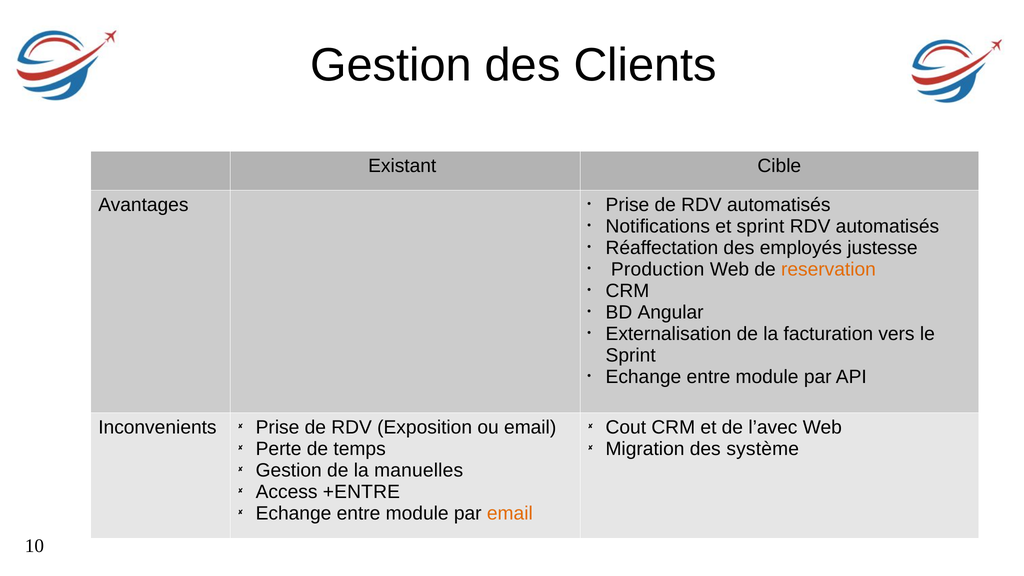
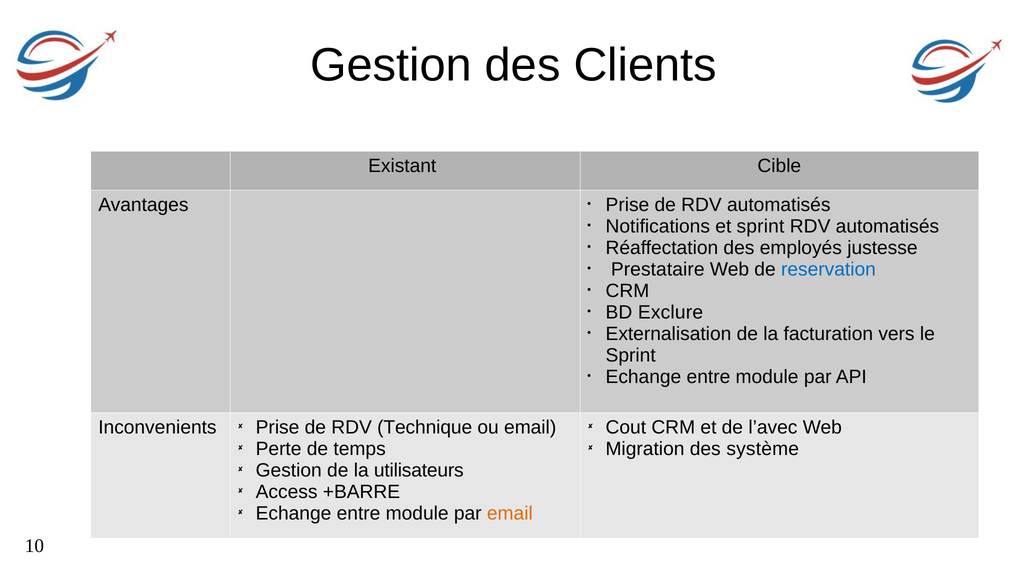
Production: Production -> Prestataire
reservation colour: orange -> blue
Angular: Angular -> Exclure
Exposition: Exposition -> Technique
manuelles: manuelles -> utilisateurs
+ENTRE: +ENTRE -> +BARRE
